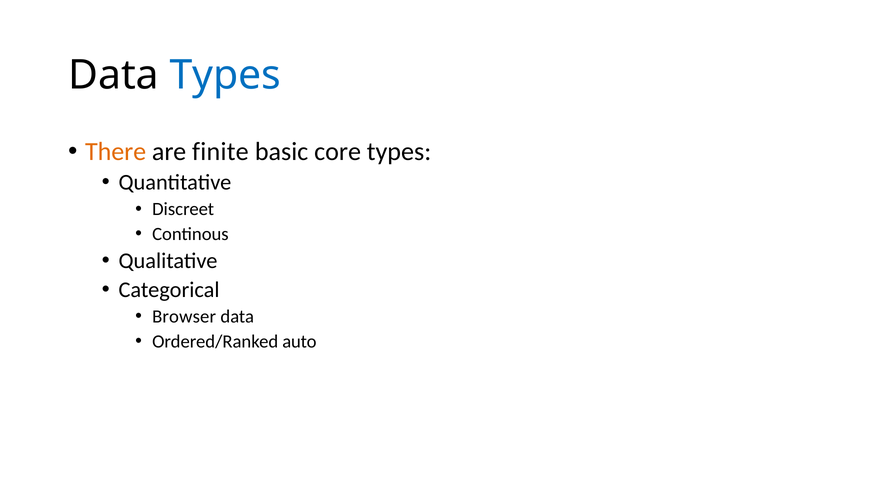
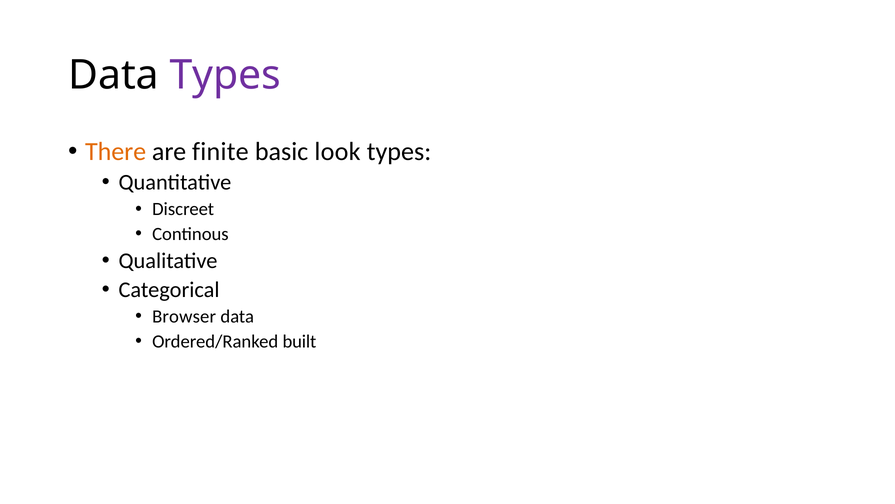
Types at (225, 75) colour: blue -> purple
core: core -> look
auto: auto -> built
